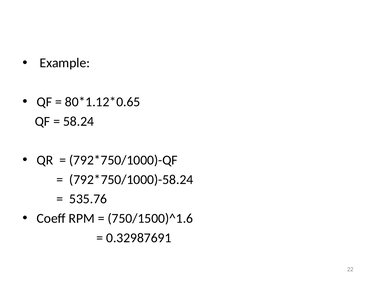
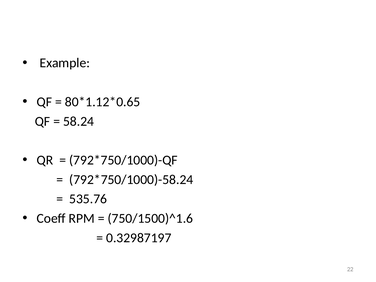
0.32987691: 0.32987691 -> 0.32987197
